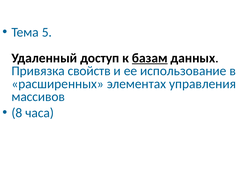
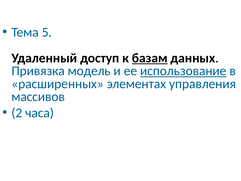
свойств: свойств -> модель
использование underline: none -> present
8: 8 -> 2
